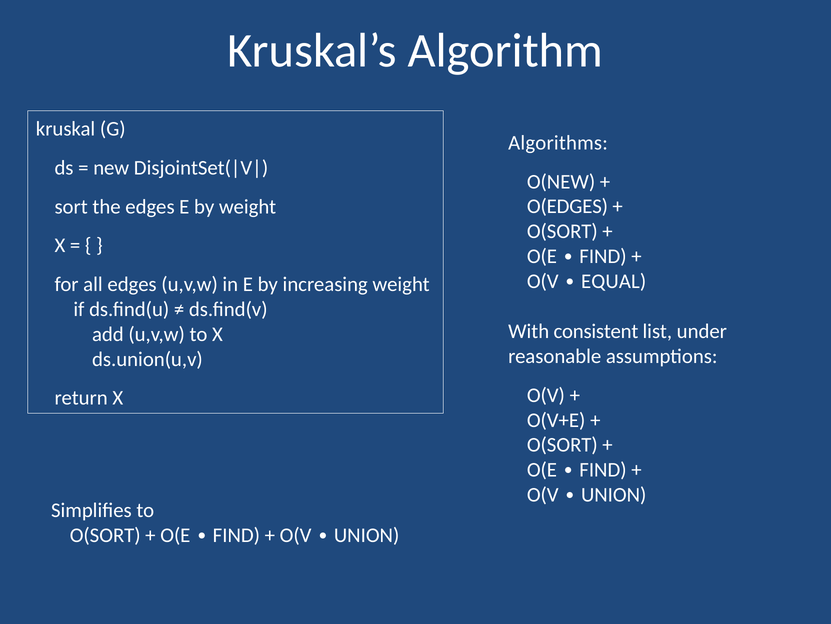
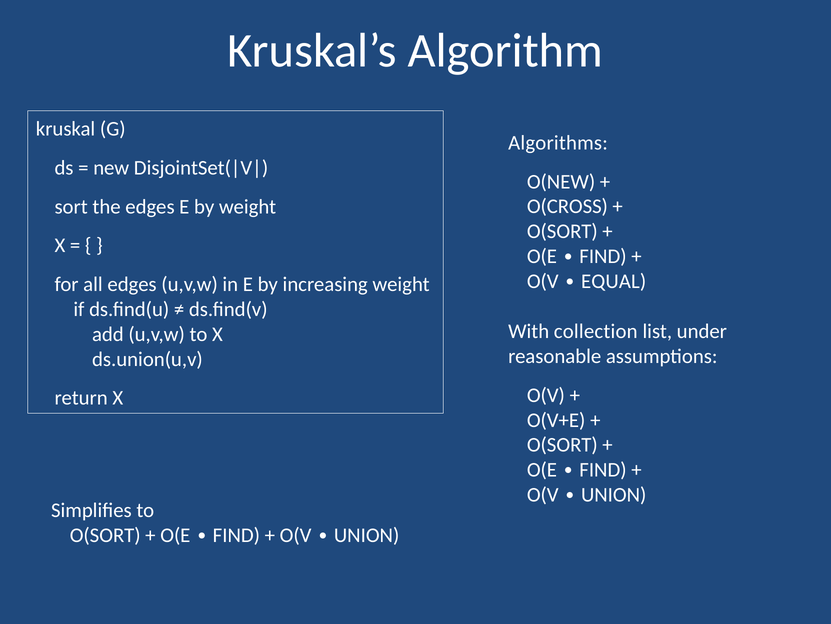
O(EDGES: O(EDGES -> O(CROSS
consistent: consistent -> collection
